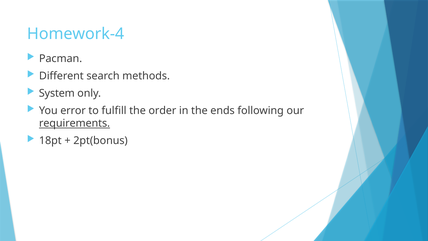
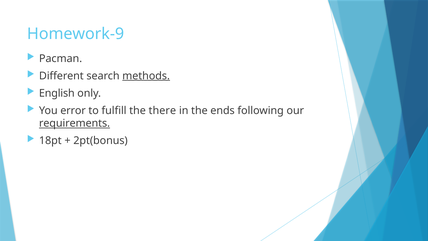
Homework-4: Homework-4 -> Homework-9
methods underline: none -> present
System: System -> English
order: order -> there
